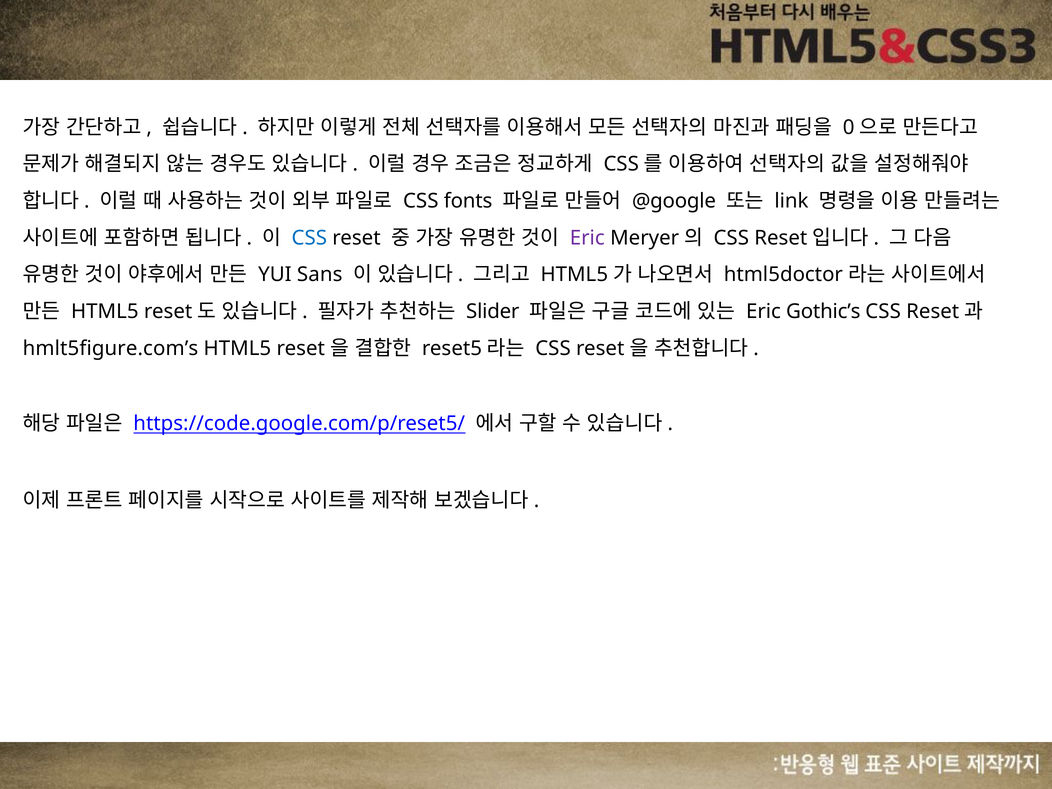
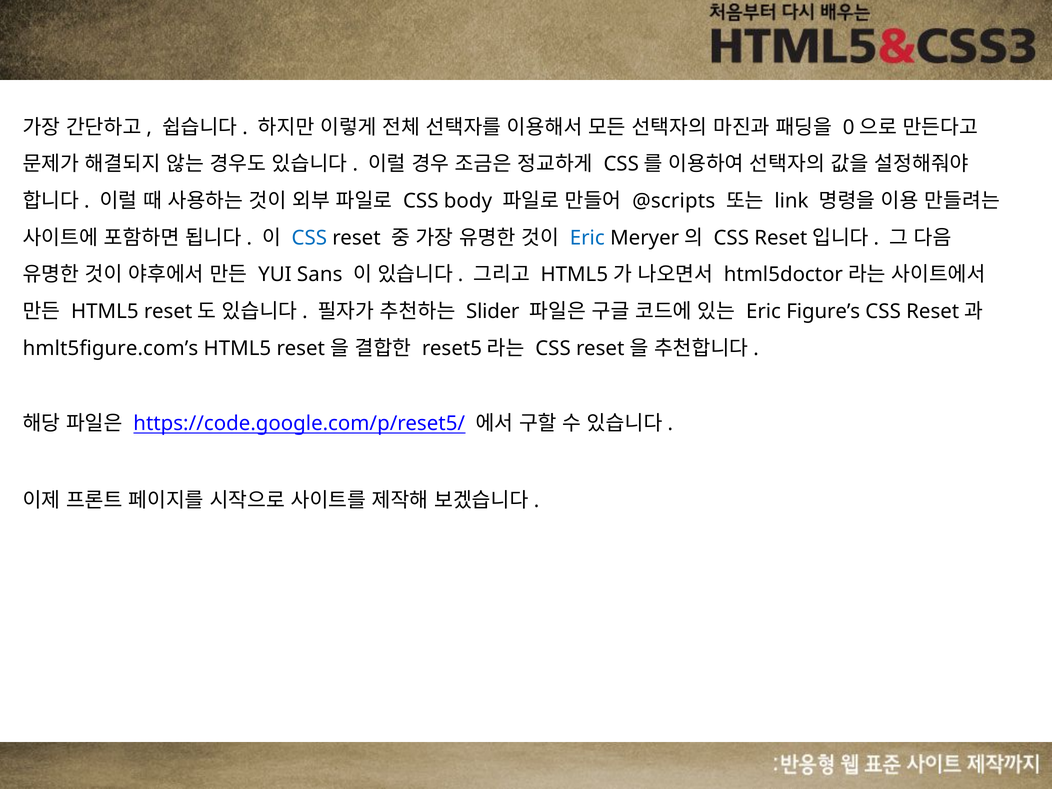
fonts: fonts -> body
@google: @google -> @scripts
Eric at (587, 238) colour: purple -> blue
Gothic’s: Gothic’s -> Figure’s
